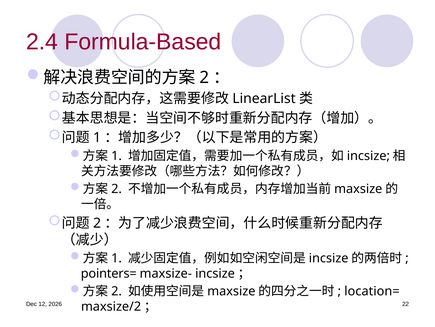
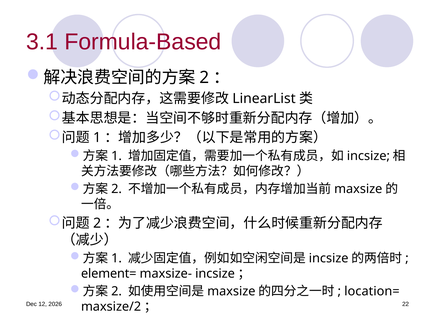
2.4: 2.4 -> 3.1
pointers=: pointers= -> element=
